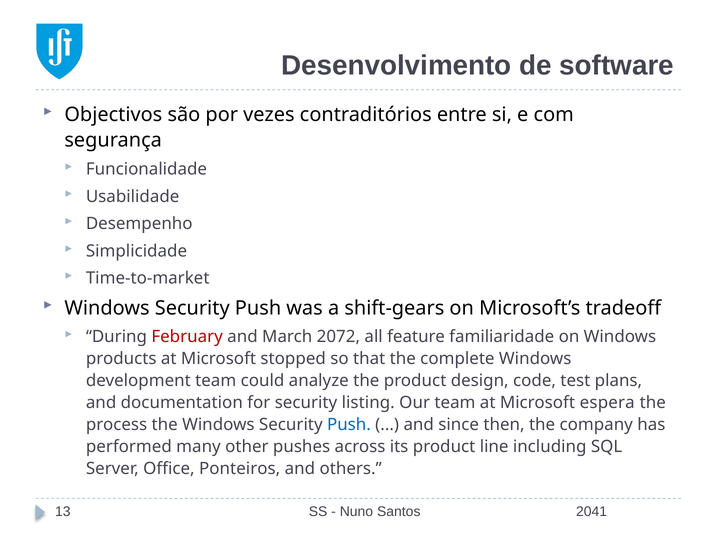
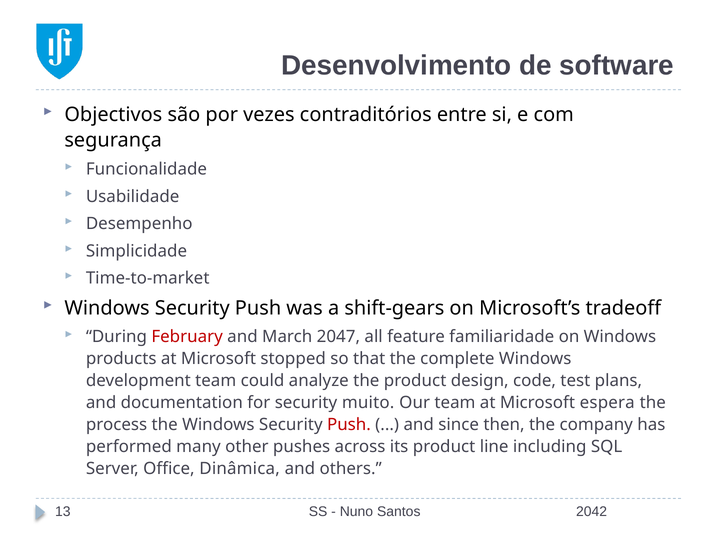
2072: 2072 -> 2047
listing: listing -> muito
Push at (349, 424) colour: blue -> red
Ponteiros: Ponteiros -> Dinâmica
2041: 2041 -> 2042
